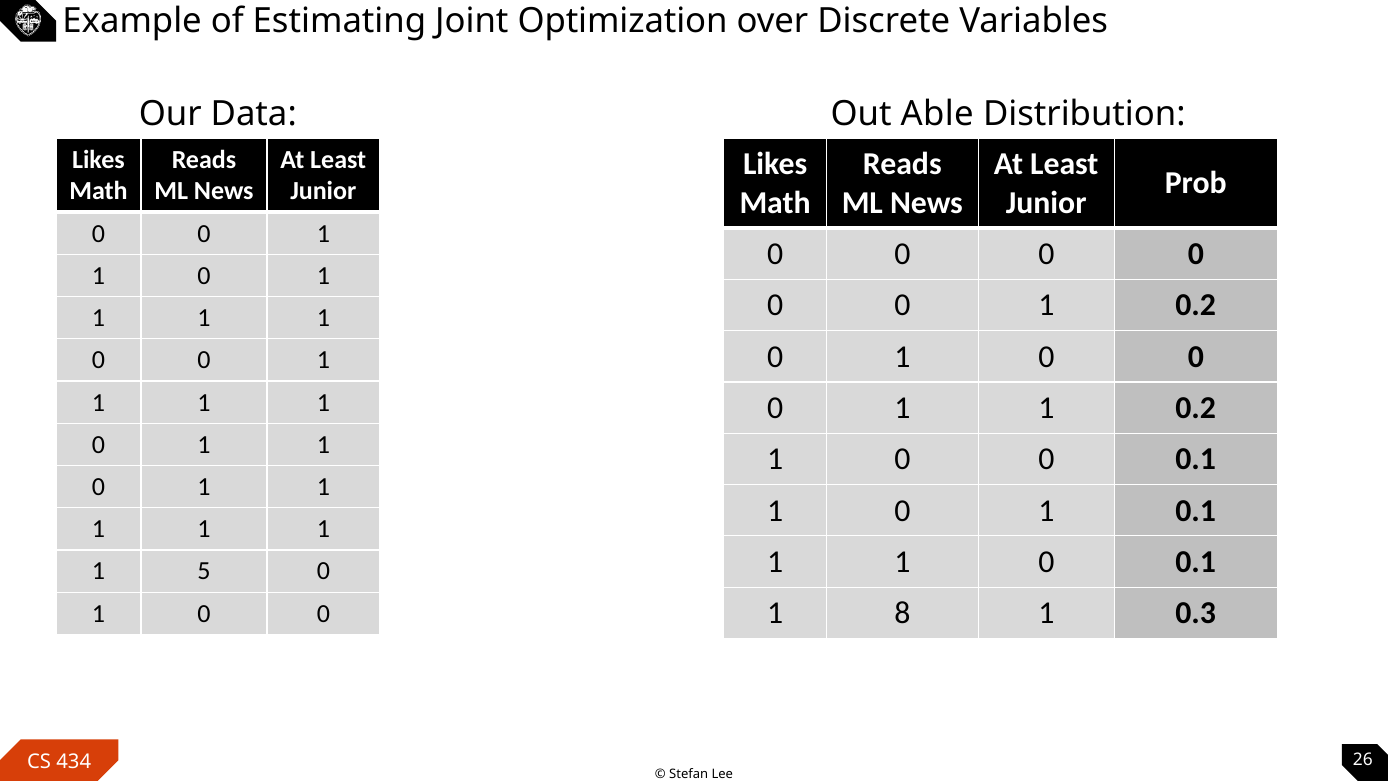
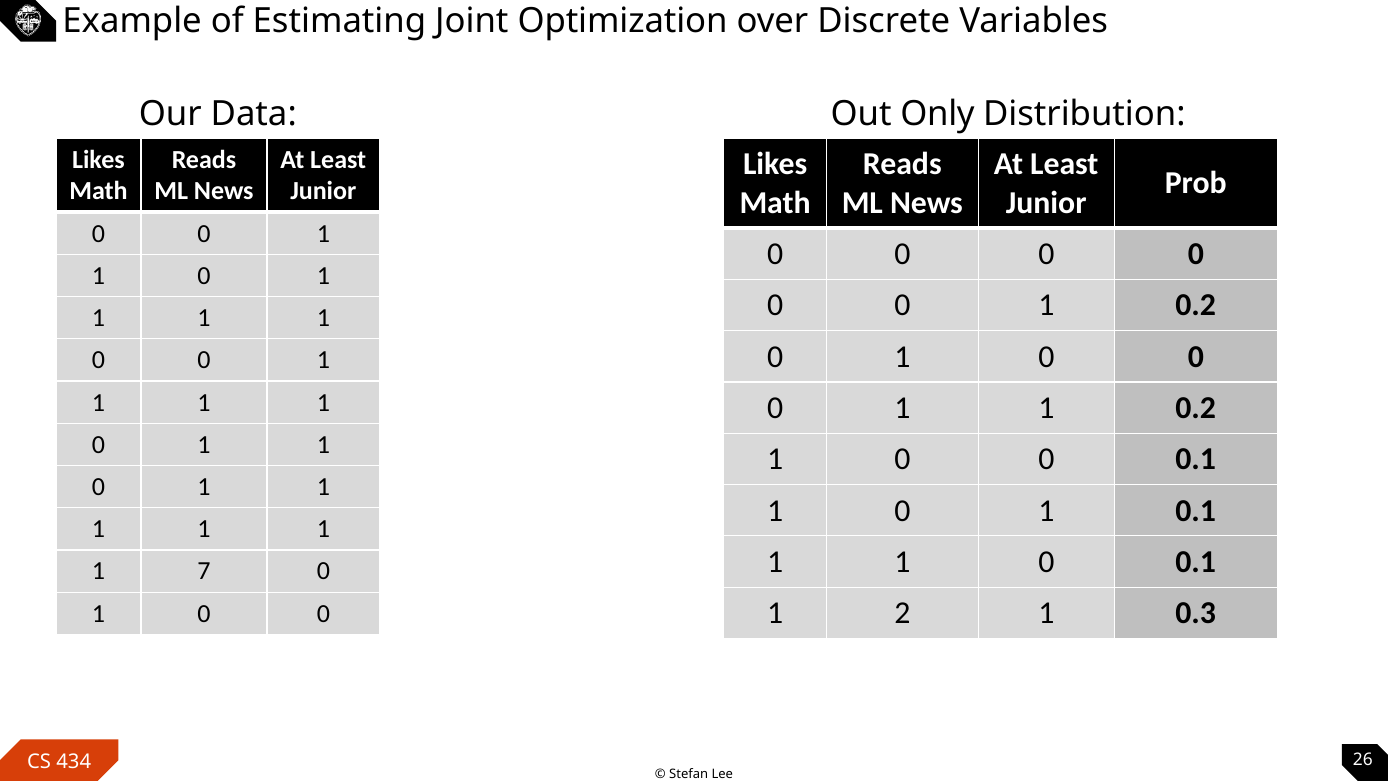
Able: Able -> Only
5: 5 -> 7
8: 8 -> 2
